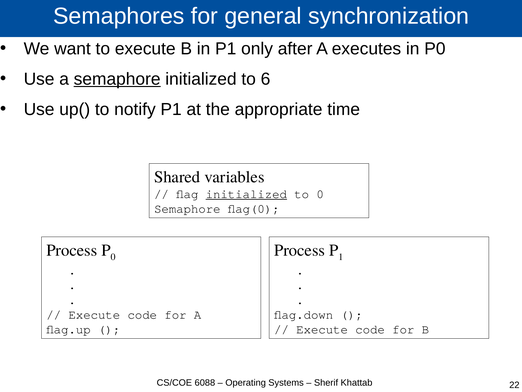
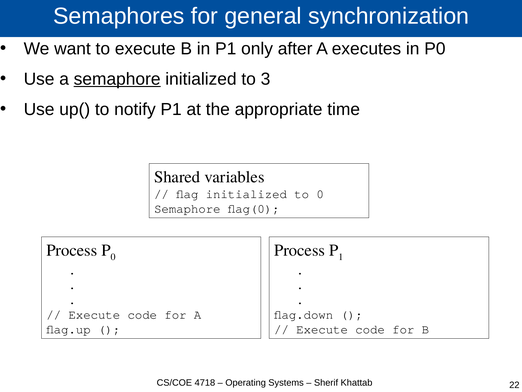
6: 6 -> 3
initialized at (246, 194) underline: present -> none
6088: 6088 -> 4718
